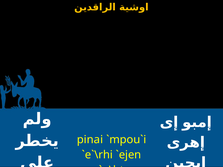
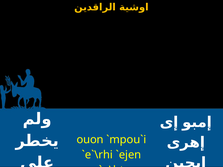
pinai: pinai -> ouon
